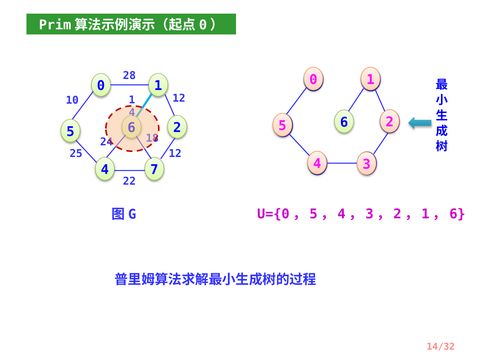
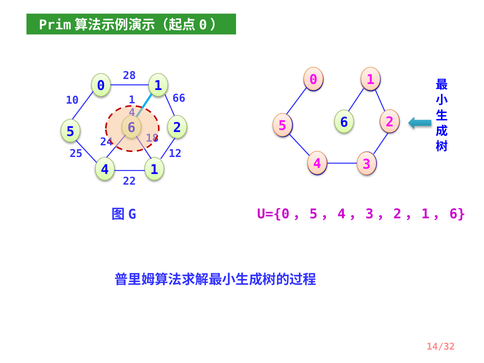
10 12: 12 -> 66
4 7: 7 -> 1
